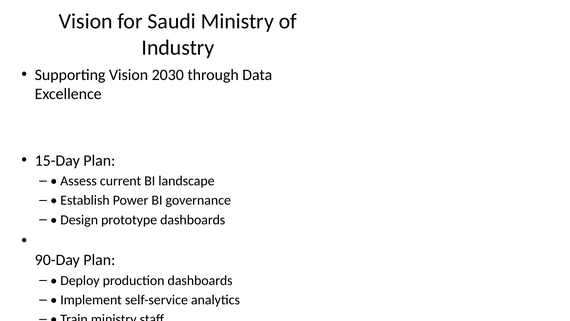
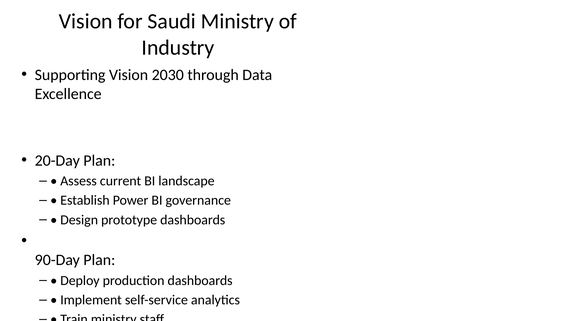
15-Day: 15-Day -> 20-Day
